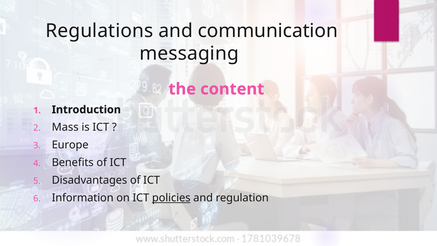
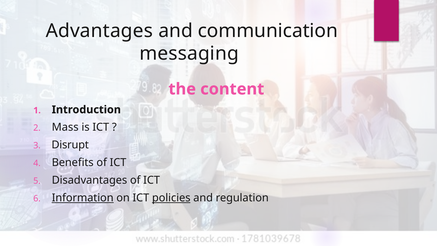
Regulations: Regulations -> Advantages
Europe: Europe -> Disrupt
Information underline: none -> present
